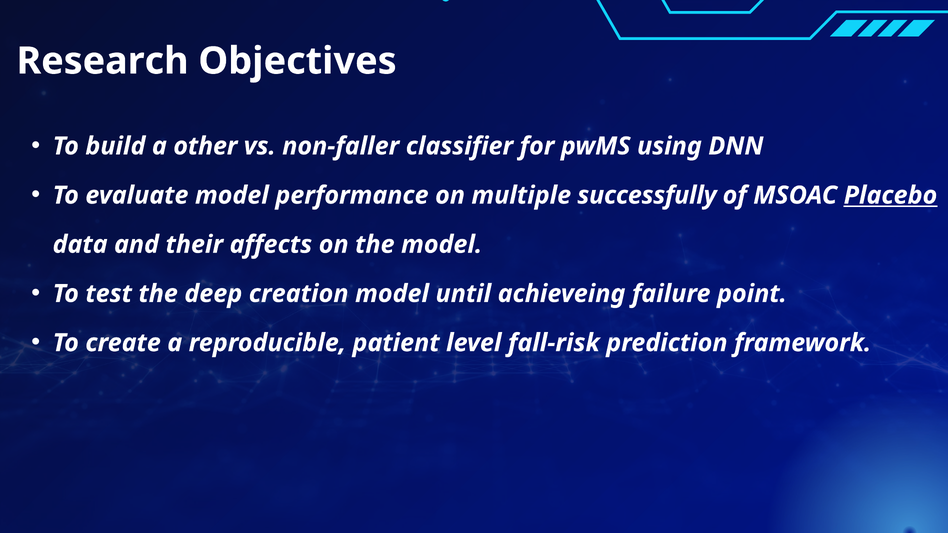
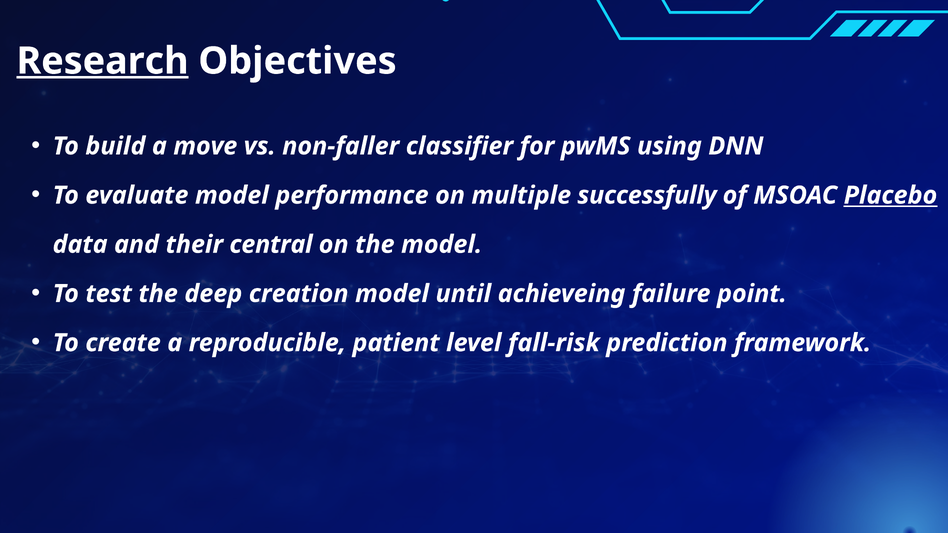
Research underline: none -> present
other: other -> move
affects: affects -> central
